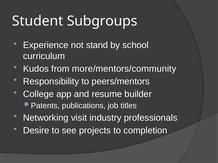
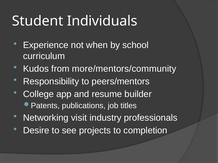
Subgroups: Subgroups -> Individuals
stand: stand -> when
